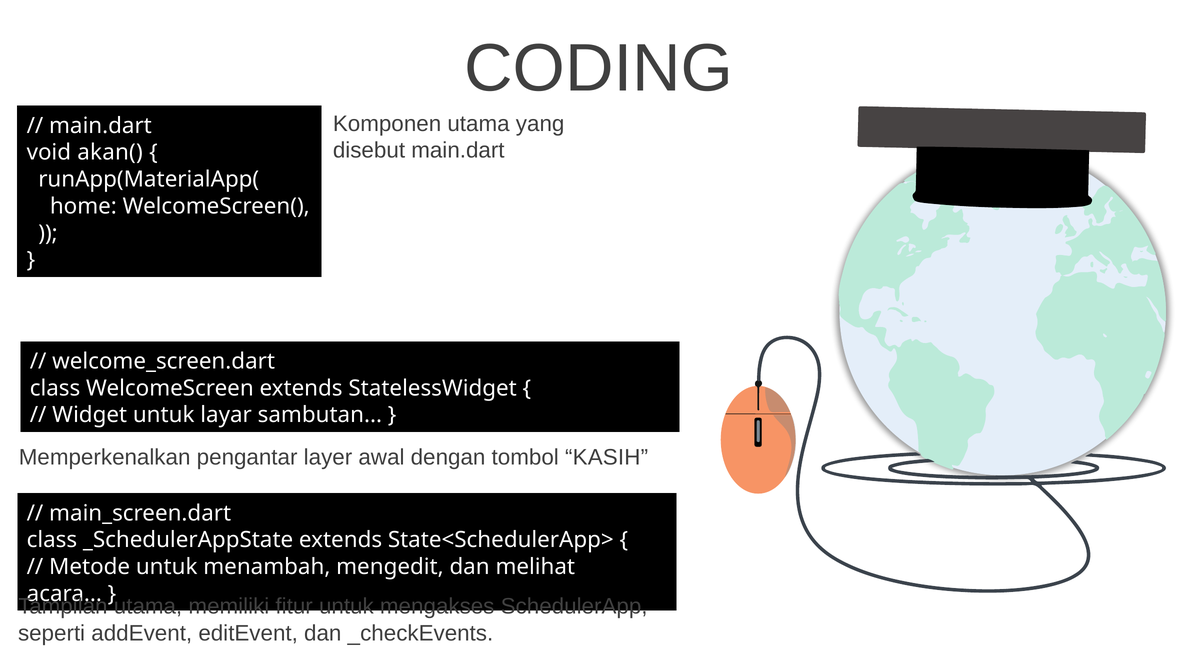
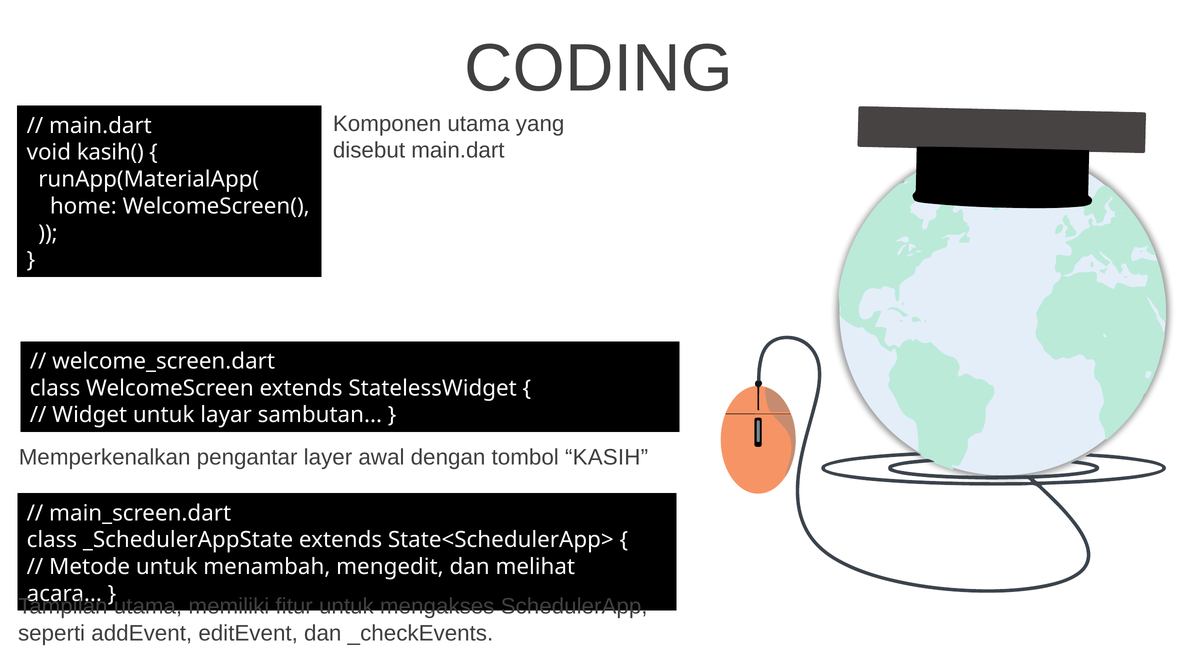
akan(: akan( -> kasih(
